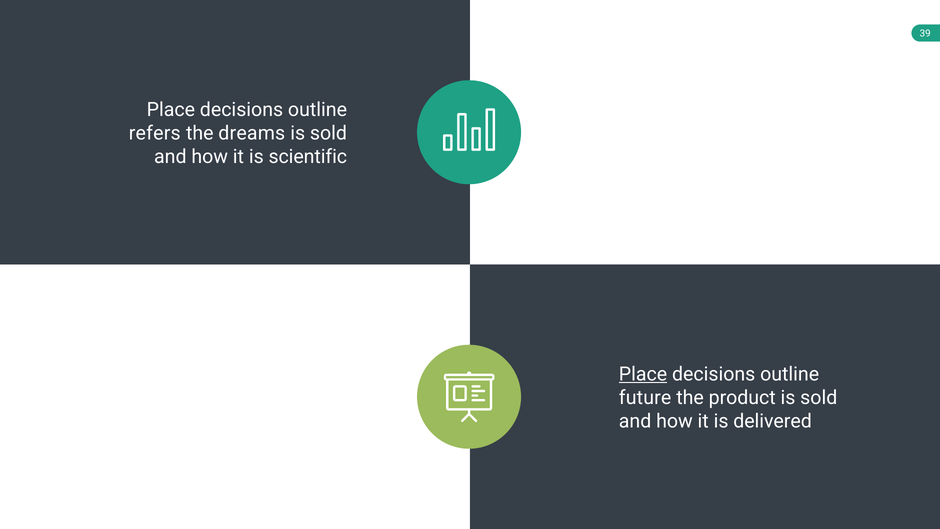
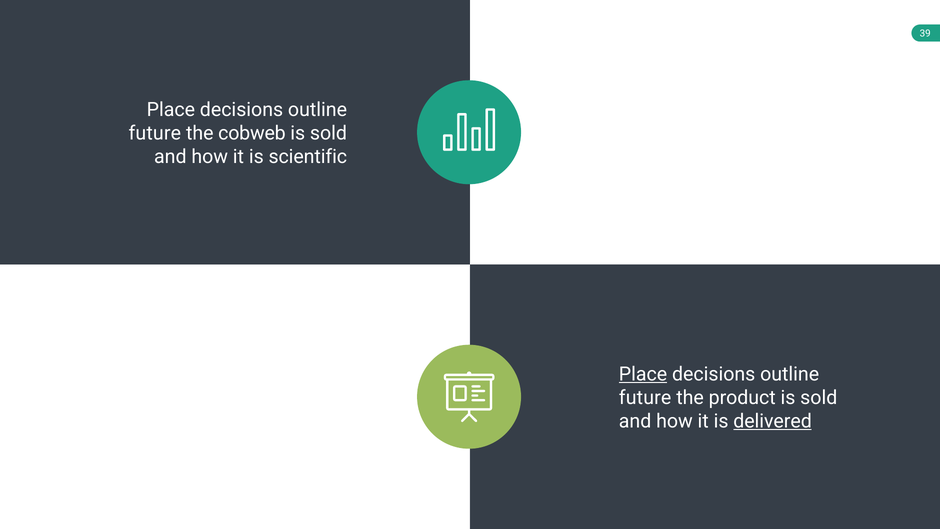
refers at (155, 133): refers -> future
dreams: dreams -> cobweb
delivered underline: none -> present
